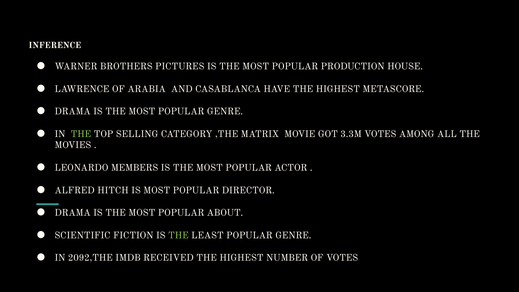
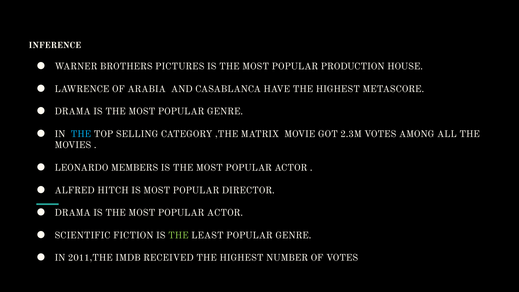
THE at (81, 134) colour: light green -> light blue
3.3M: 3.3M -> 2.3M
ABOUT at (225, 213): ABOUT -> ACTOR
2092,THE: 2092,THE -> 2011,THE
